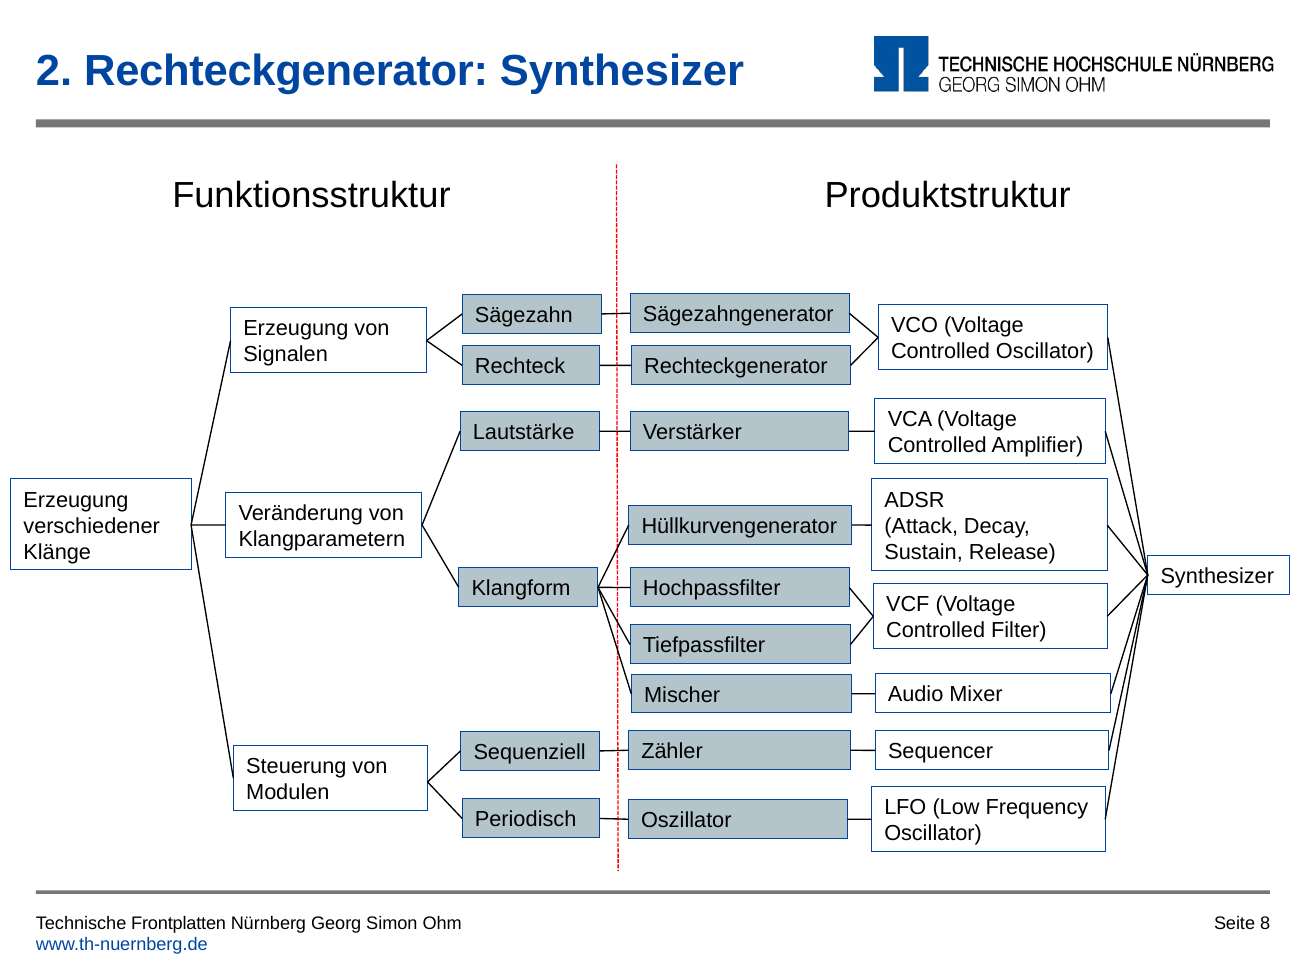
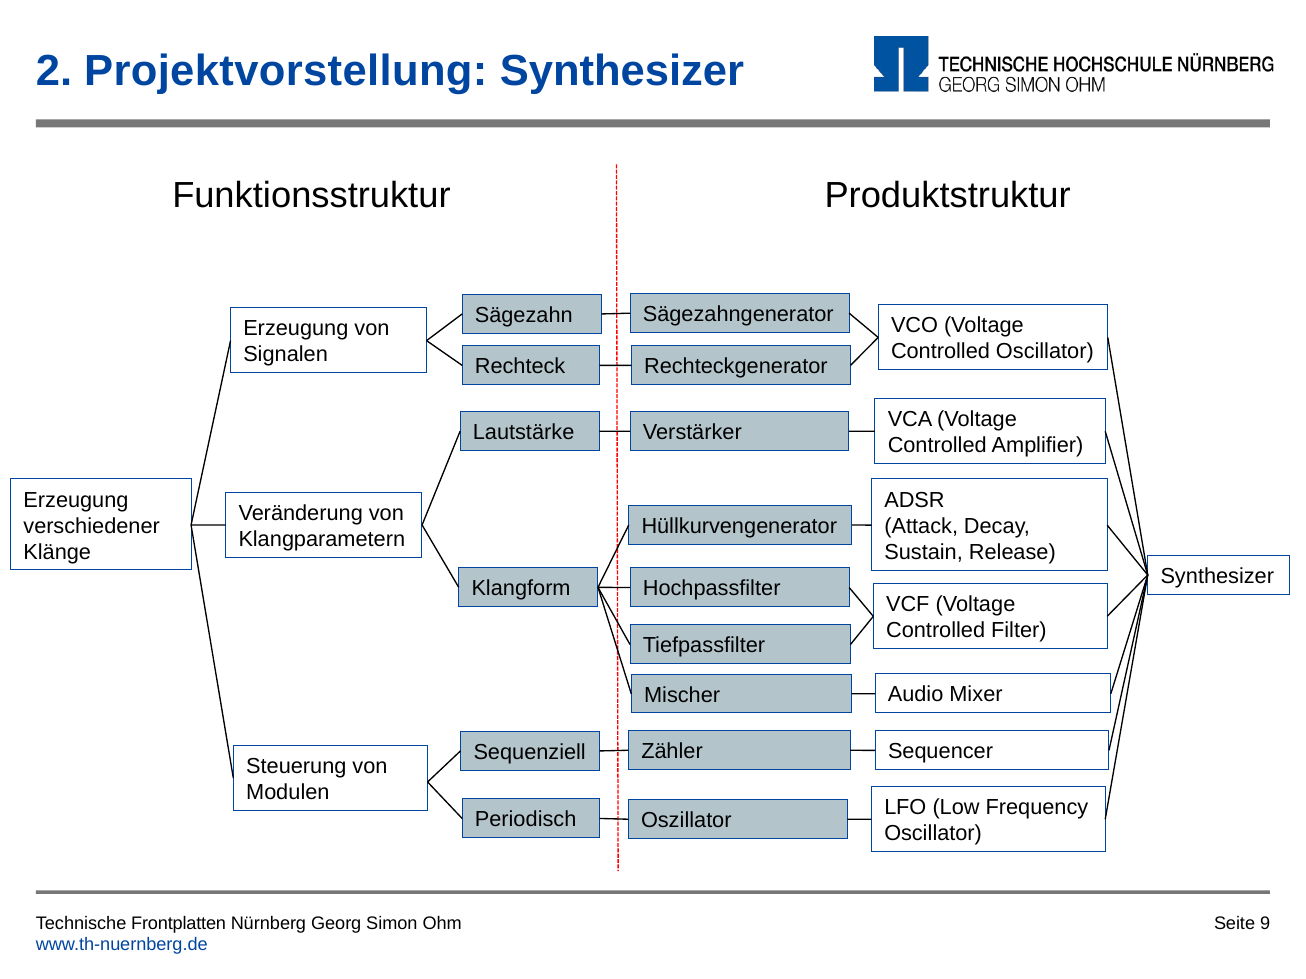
2 Rechteckgenerator: Rechteckgenerator -> Projektvorstellung
8: 8 -> 9
